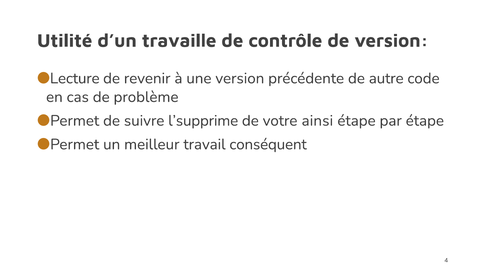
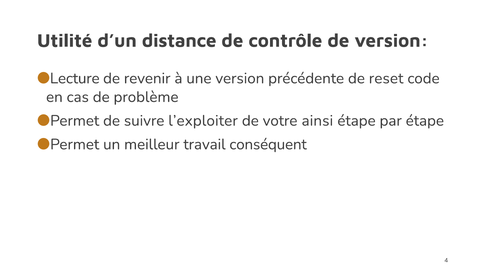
travaille: travaille -> distance
autre: autre -> reset
l’supprime: l’supprime -> l’exploiter
